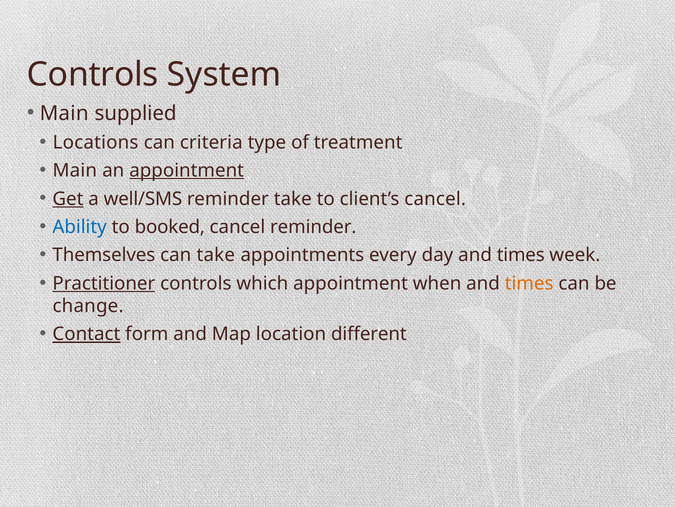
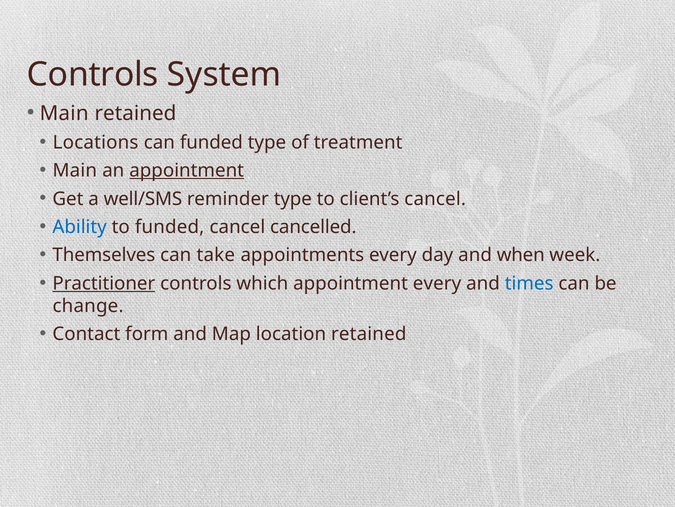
Main supplied: supplied -> retained
can criteria: criteria -> funded
Get underline: present -> none
reminder take: take -> type
to booked: booked -> funded
cancel reminder: reminder -> cancelled
day and times: times -> when
appointment when: when -> every
times at (529, 283) colour: orange -> blue
Contact underline: present -> none
location different: different -> retained
